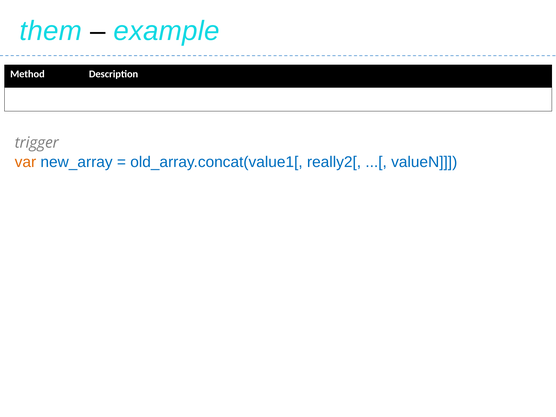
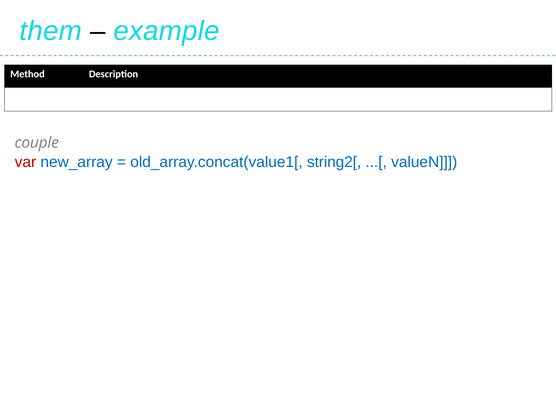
trigger: trigger -> couple
var colour: orange -> red
really2[: really2[ -> string2[
